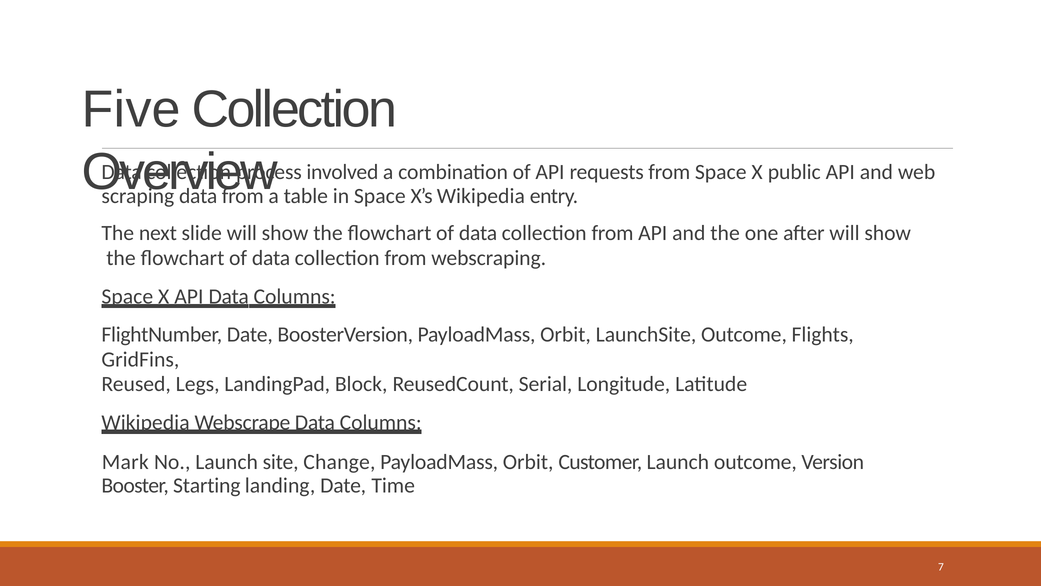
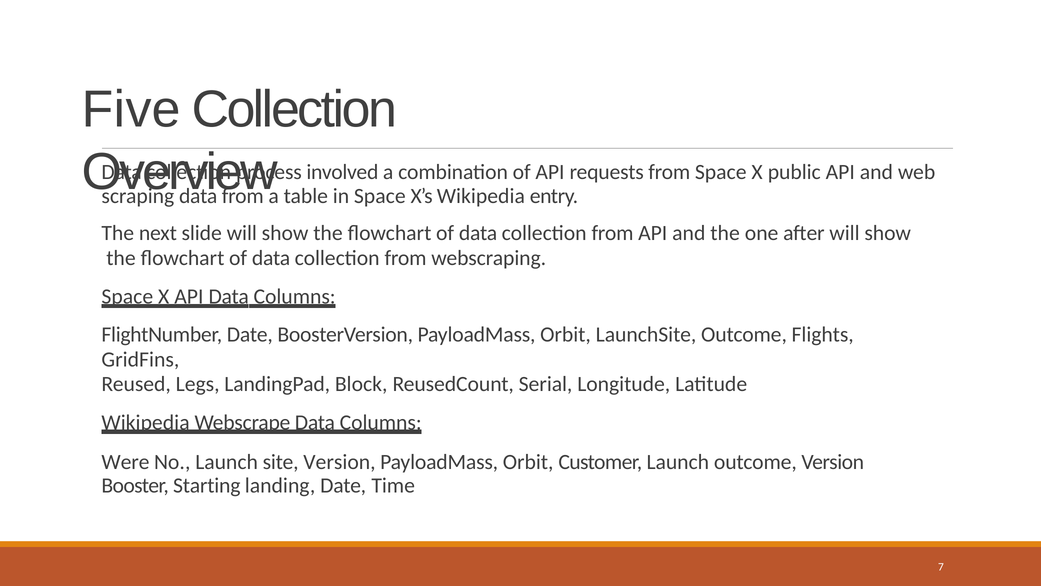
Mark: Mark -> Were
site Change: Change -> Version
